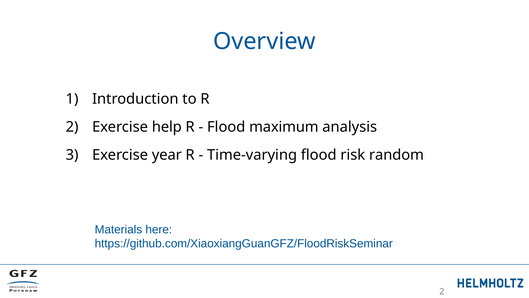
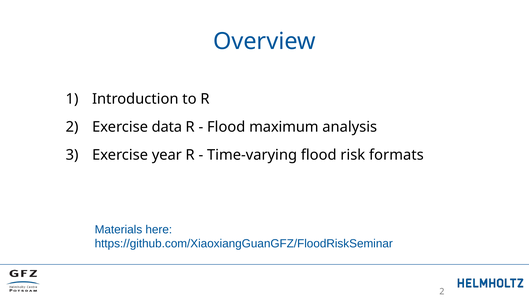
help: help -> data
random: random -> formats
